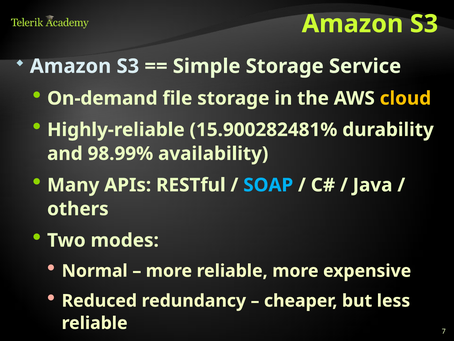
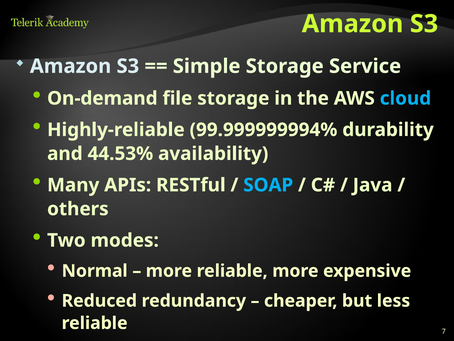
cloud colour: yellow -> light blue
15.900282481%: 15.900282481% -> 99.999999994%
98.99%: 98.99% -> 44.53%
